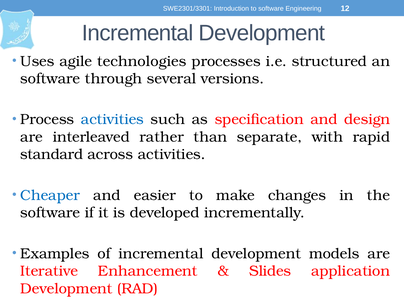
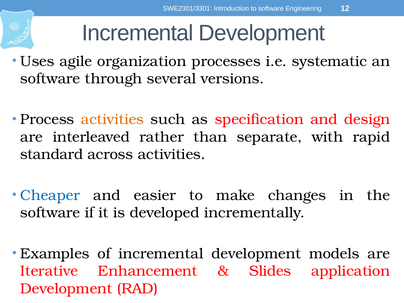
technologies: technologies -> organization
structured: structured -> systematic
activities at (112, 120) colour: blue -> orange
